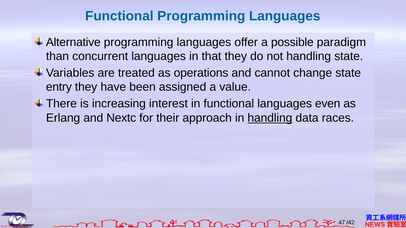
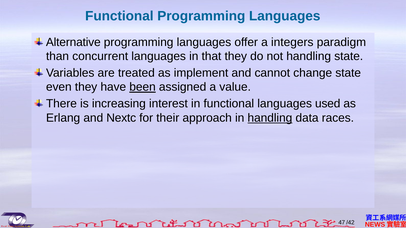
possible: possible -> integers
operations: operations -> implement
entry: entry -> even
been underline: none -> present
even: even -> used
